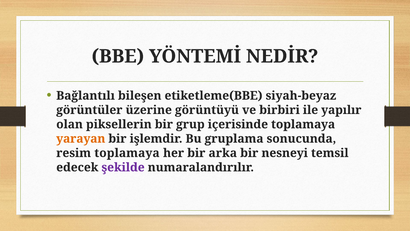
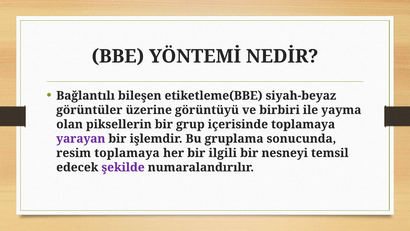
yapılır: yapılır -> yayma
yarayan colour: orange -> purple
arka: arka -> ilgili
